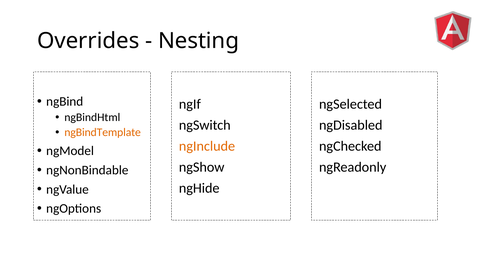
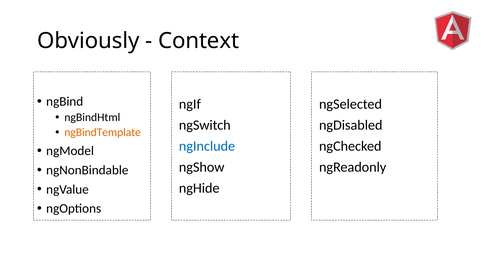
Overrides: Overrides -> Obviously
Nesting: Nesting -> Context
ngInclude colour: orange -> blue
